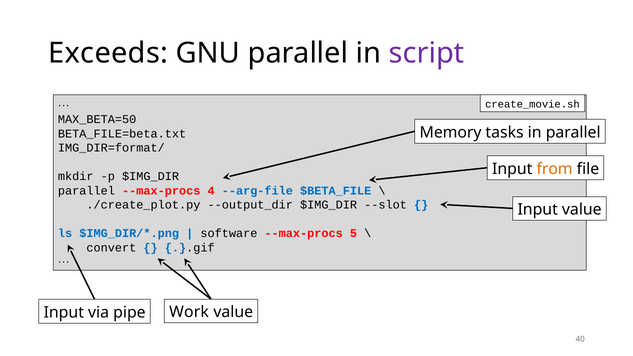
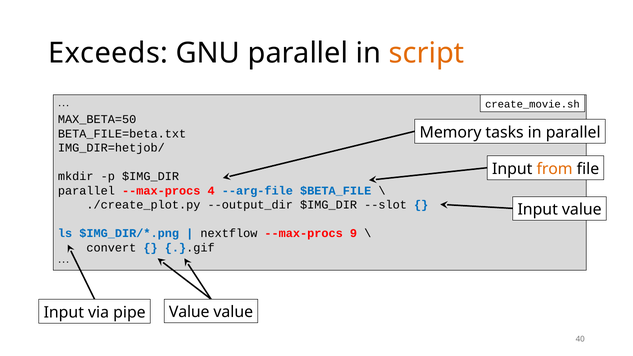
script colour: purple -> orange
IMG_DIR=format/: IMG_DIR=format/ -> IMG_DIR=hetjob/
software: software -> nextflow
5: 5 -> 9
Work at (189, 312): Work -> Value
